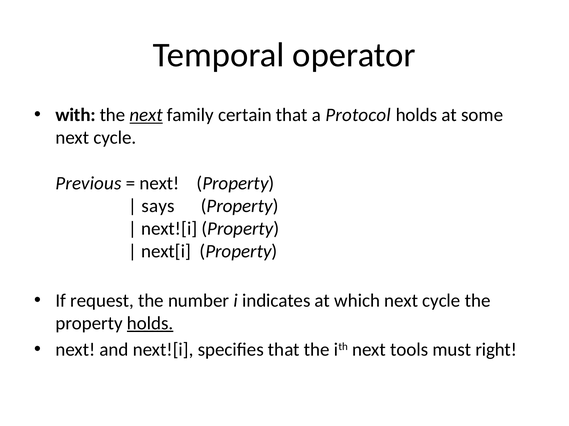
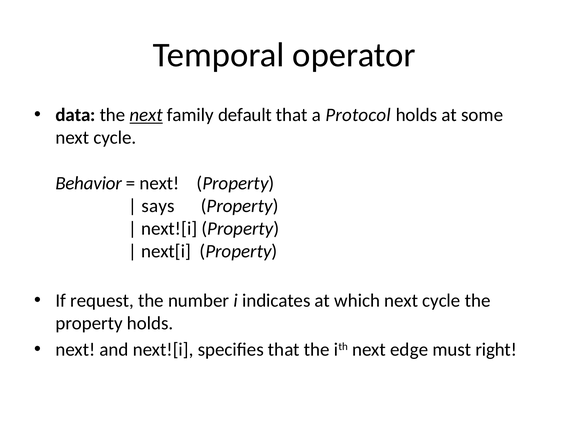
with: with -> data
certain: certain -> default
Previous: Previous -> Behavior
holds at (150, 324) underline: present -> none
tools: tools -> edge
